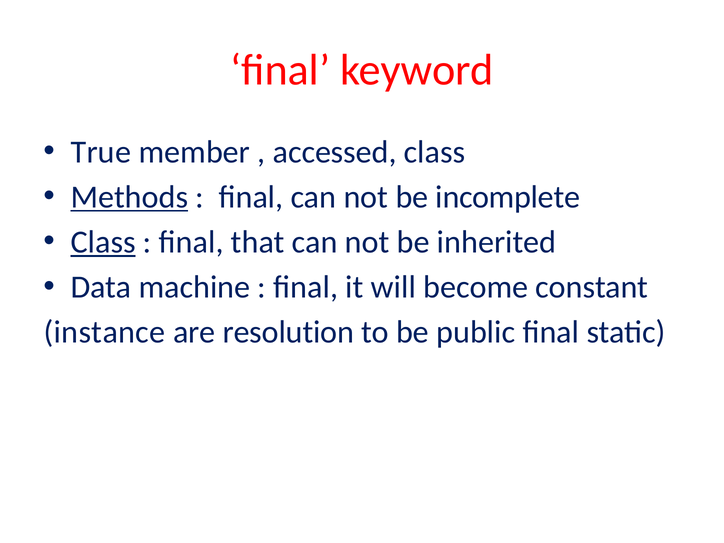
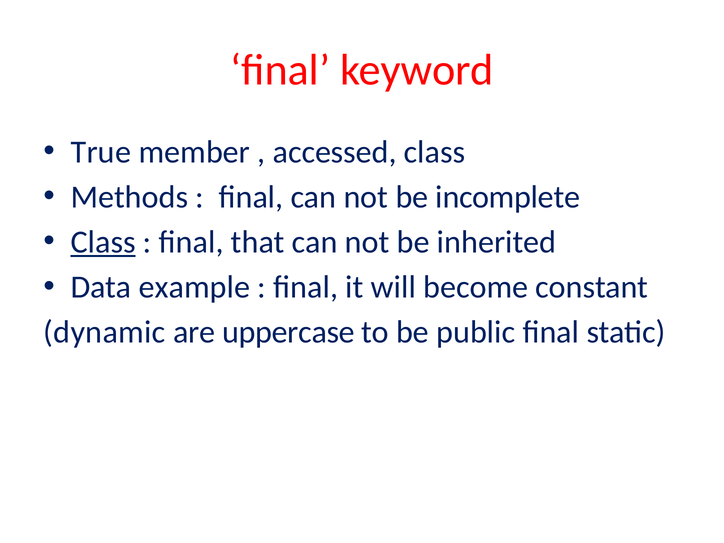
Methods underline: present -> none
machine: machine -> example
instance: instance -> dynamic
resolution: resolution -> uppercase
